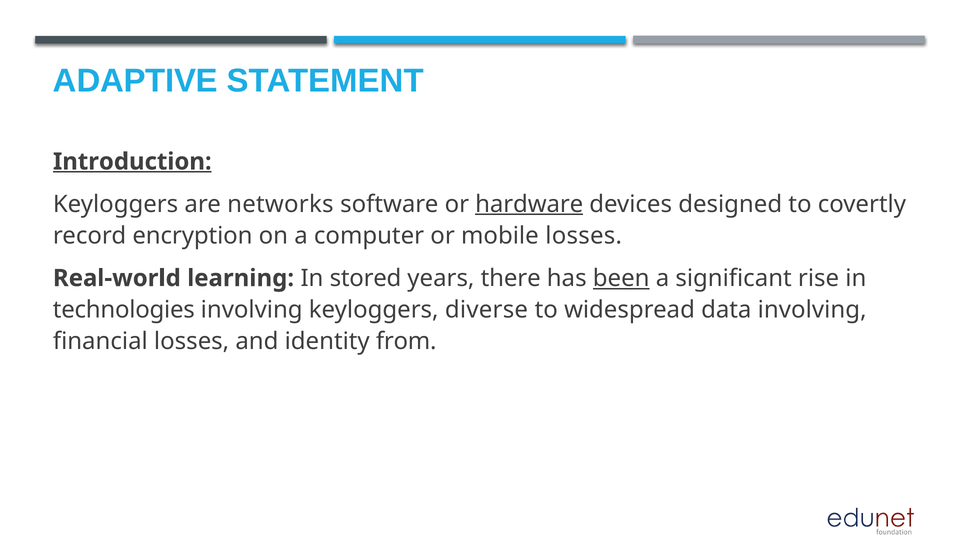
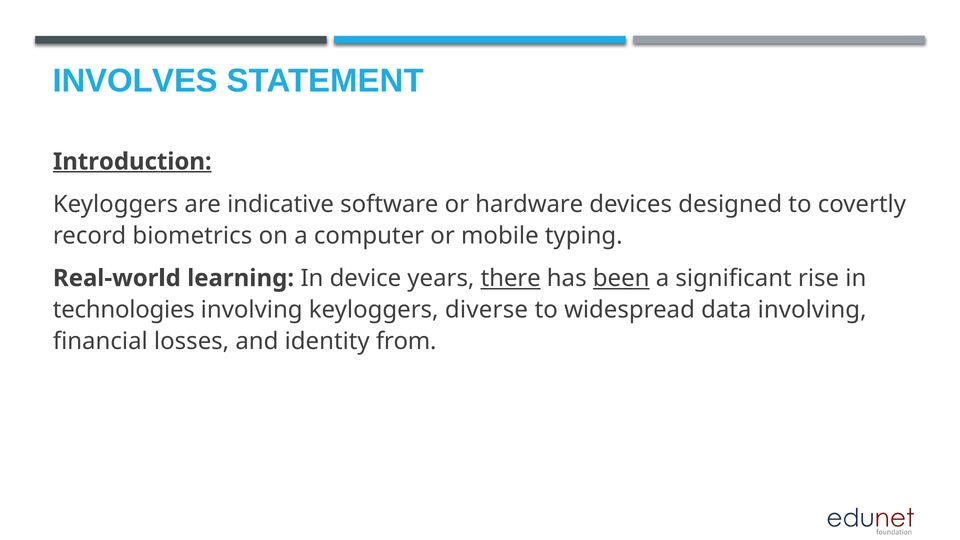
ADAPTIVE: ADAPTIVE -> INVOLVES
networks: networks -> indicative
hardware underline: present -> none
encryption: encryption -> biometrics
mobile losses: losses -> typing
stored: stored -> device
there underline: none -> present
